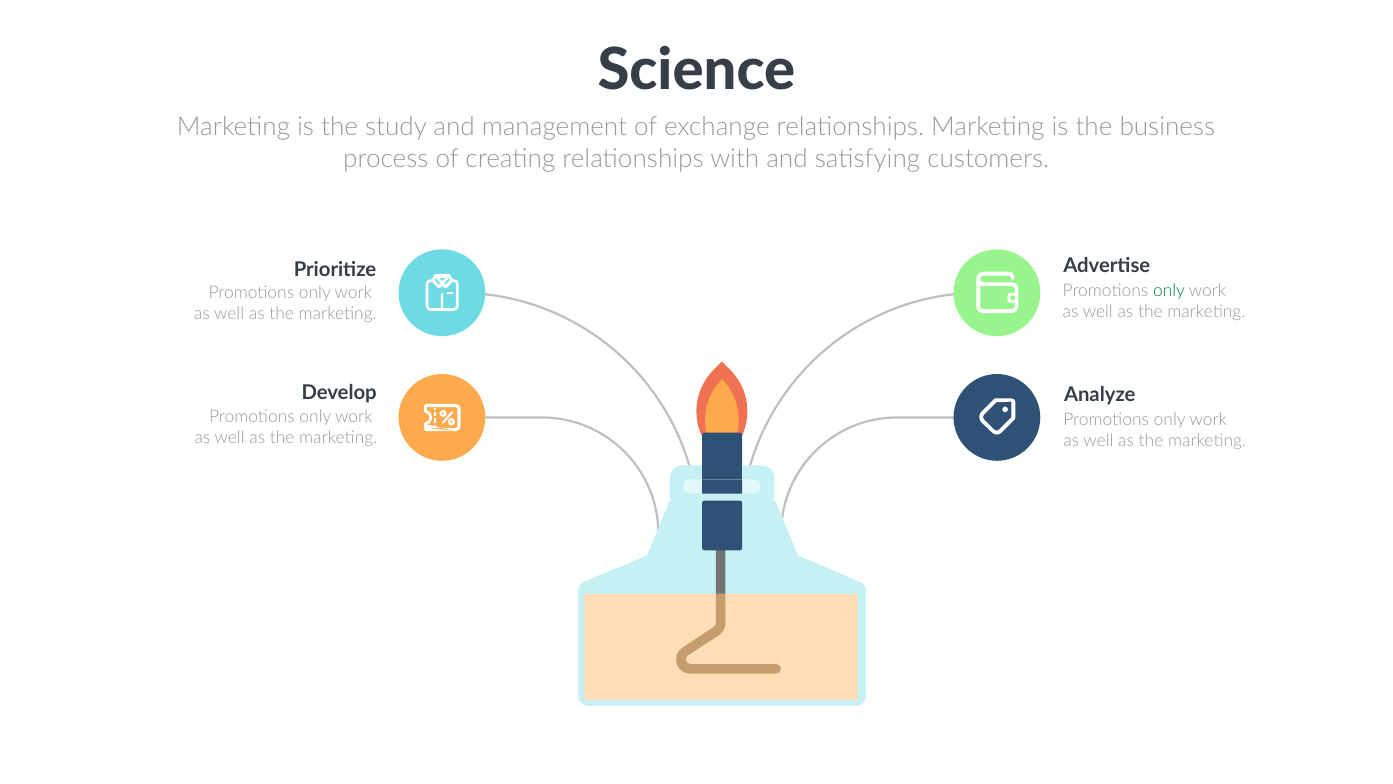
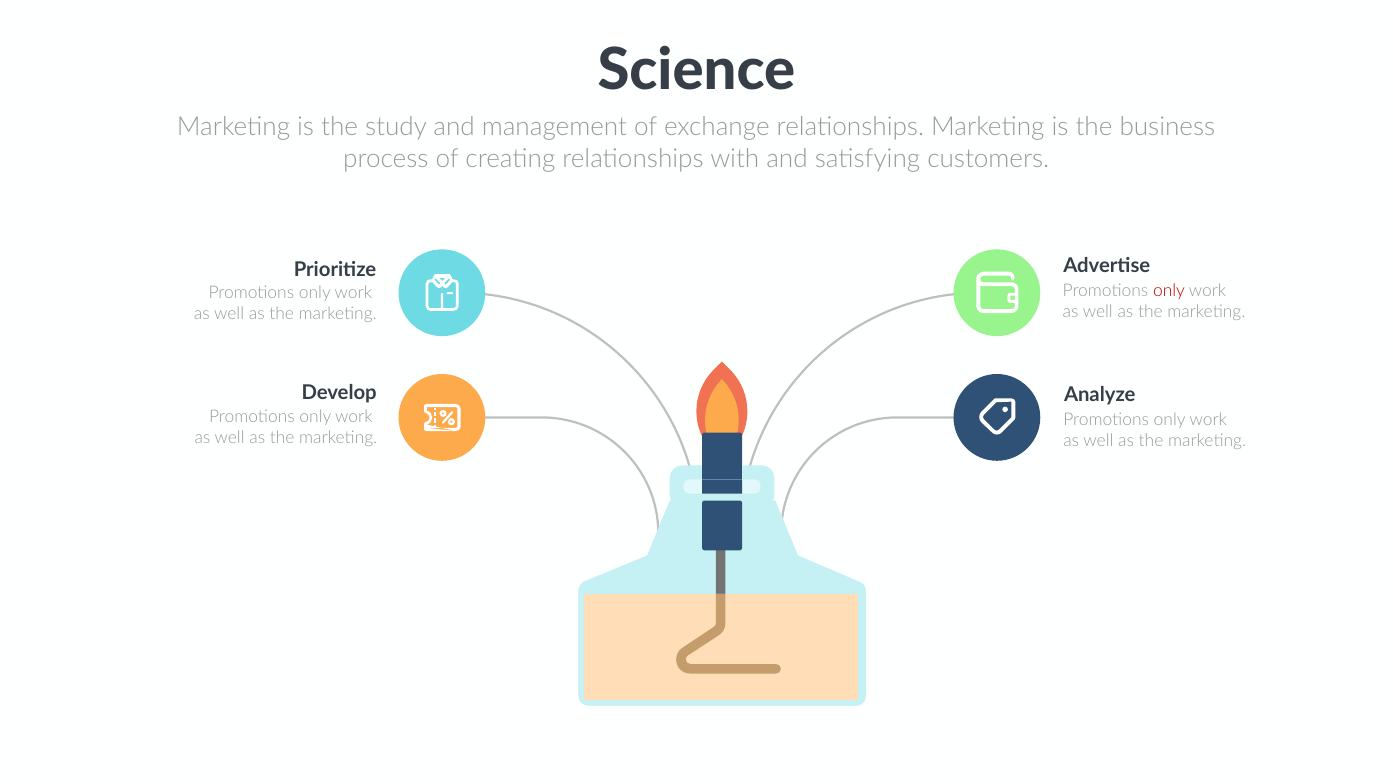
only at (1169, 290) colour: green -> red
